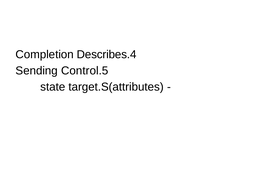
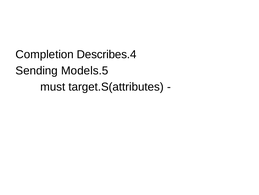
Control: Control -> Models
state: state -> must
